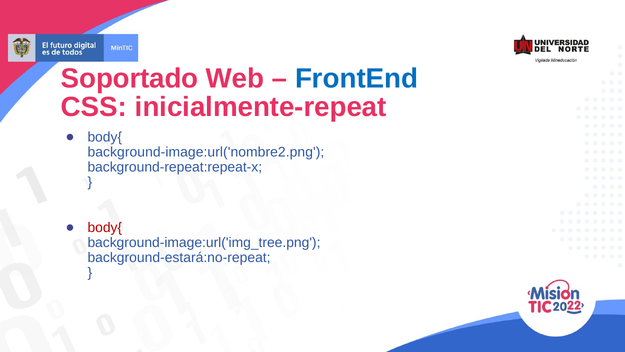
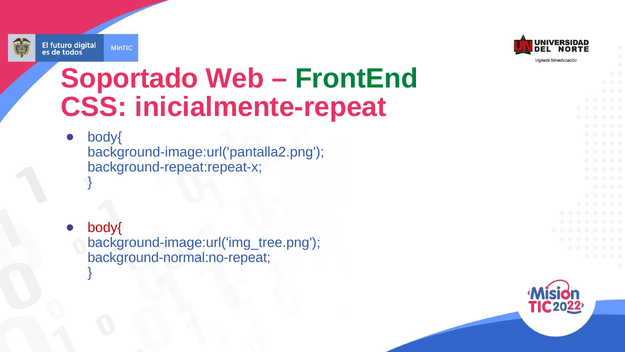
FrontEnd colour: blue -> green
background-image:url('nombre2.png: background-image:url('nombre2.png -> background-image:url('pantalla2.png
background-estará:no-repeat: background-estará:no-repeat -> background-normal:no-repeat
